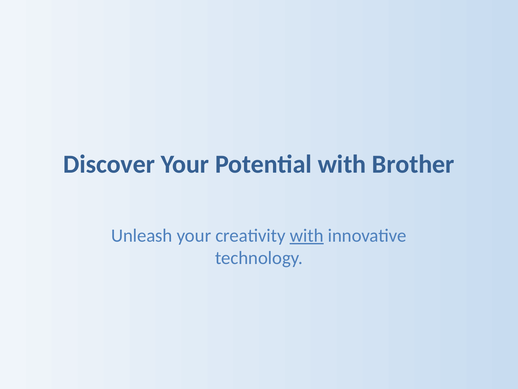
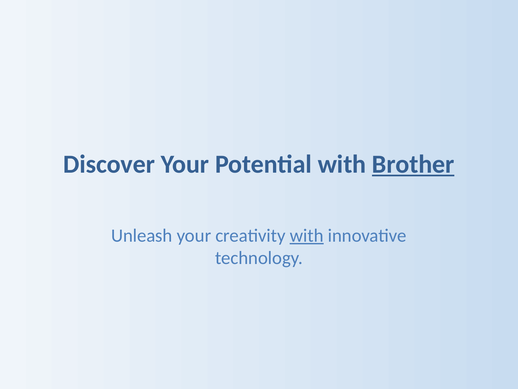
Brother underline: none -> present
